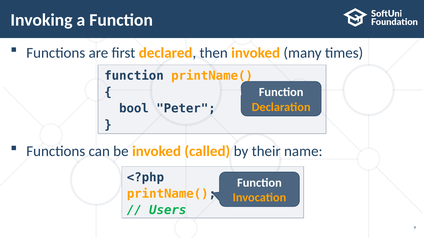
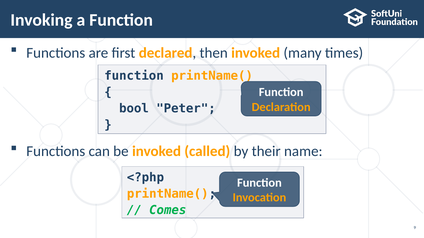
Users: Users -> Comes
